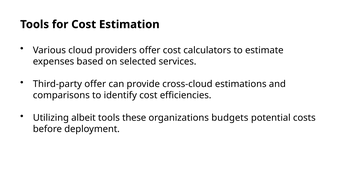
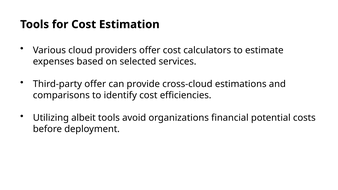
these: these -> avoid
budgets: budgets -> financial
